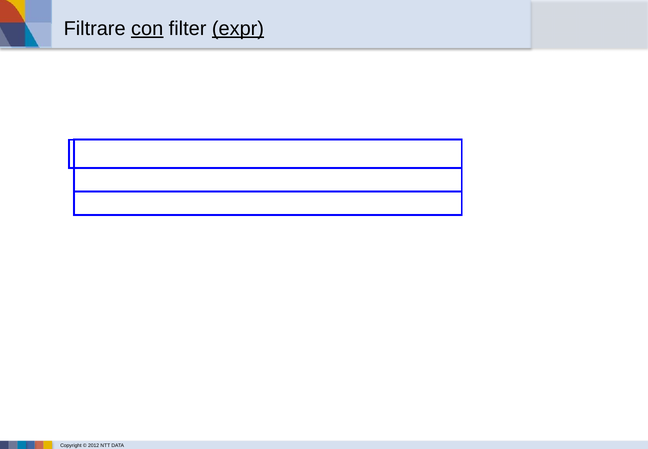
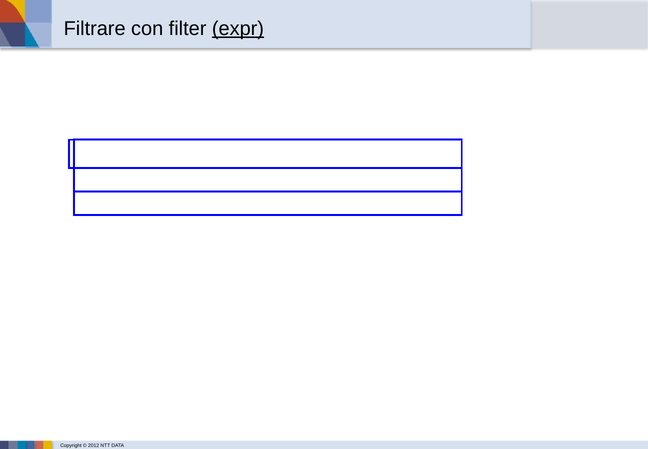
con underline: present -> none
